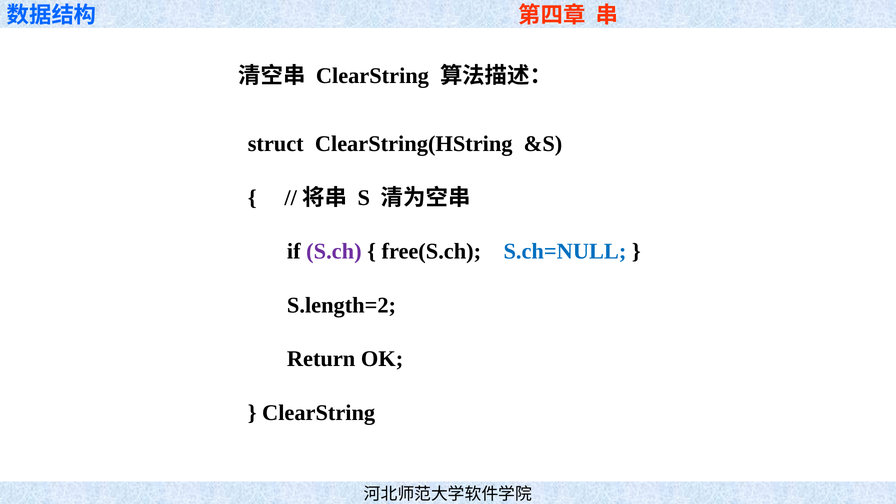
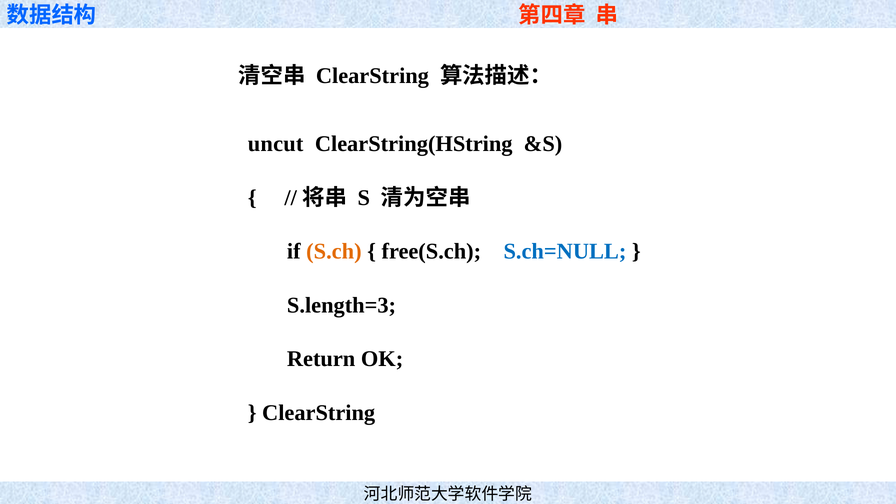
struct: struct -> uncut
S.ch colour: purple -> orange
S.length=2: S.length=2 -> S.length=3
